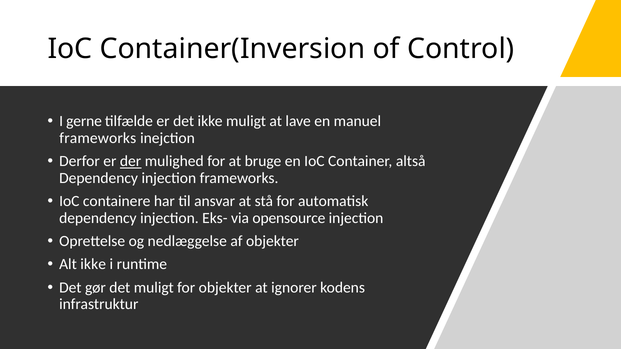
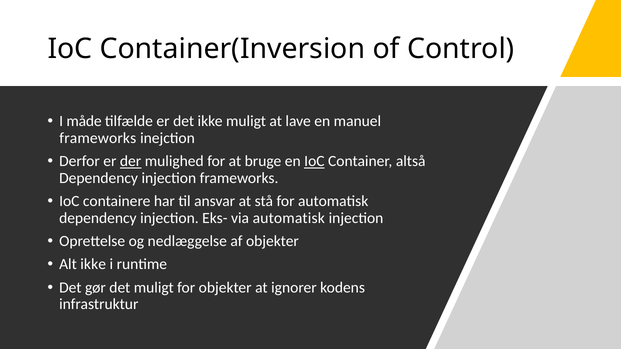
gerne: gerne -> måde
IoC at (314, 161) underline: none -> present
via opensource: opensource -> automatisk
